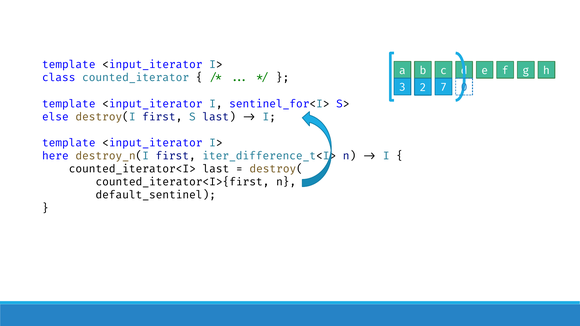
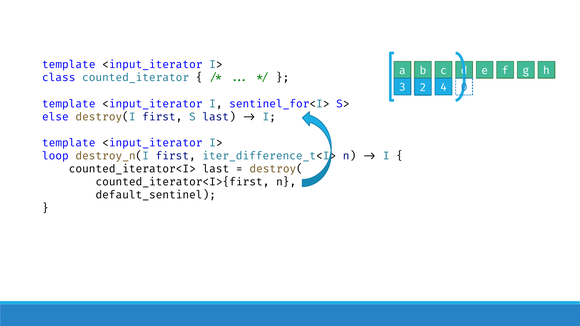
7: 7 -> 4
here: here -> loop
